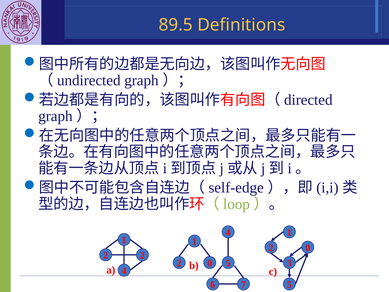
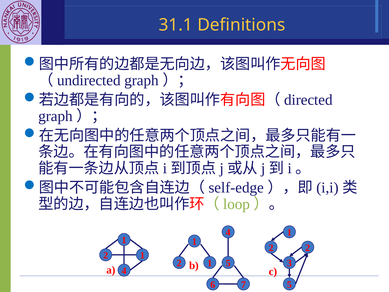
89.5: 89.5 -> 31.1
0 at (308, 248): 0 -> 2
2 at (142, 255): 2 -> 1
0 at (210, 263): 0 -> 1
